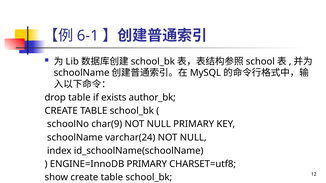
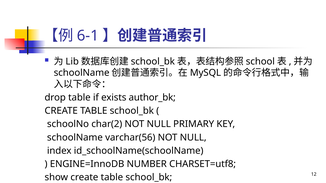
char(9: char(9 -> char(2
varchar(24: varchar(24 -> varchar(56
ENGINE=InnoDB PRIMARY: PRIMARY -> NUMBER
